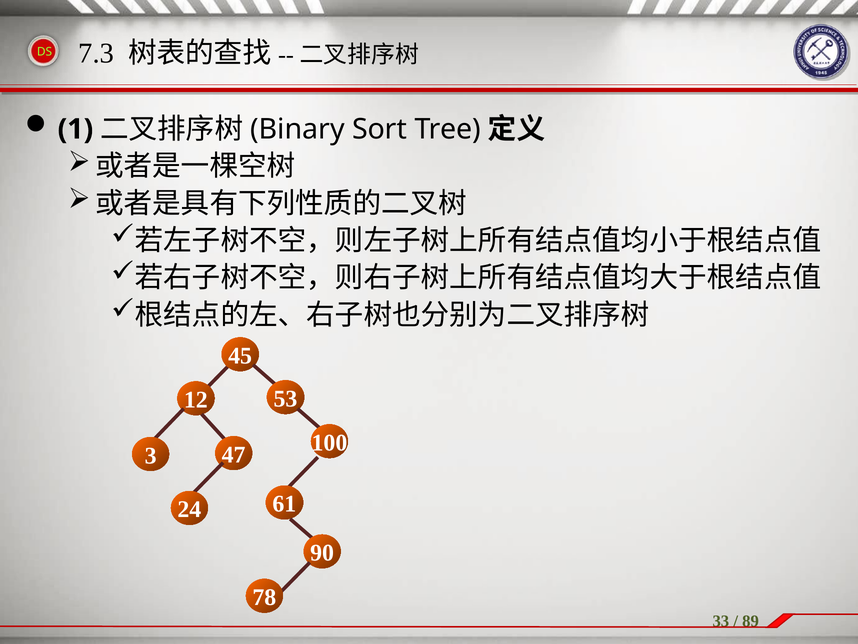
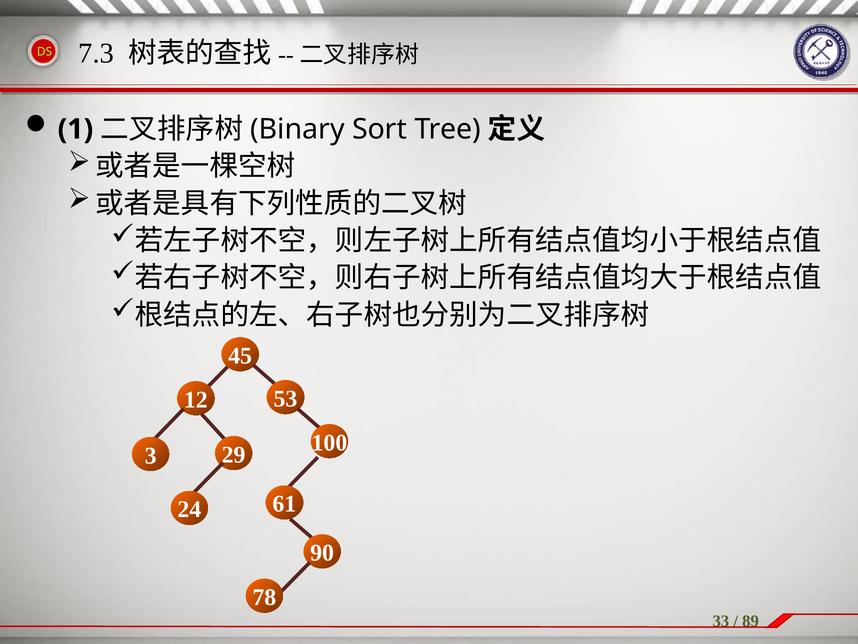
47: 47 -> 29
